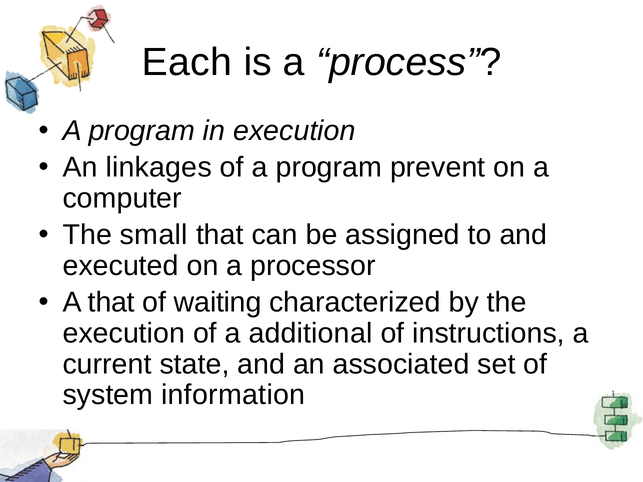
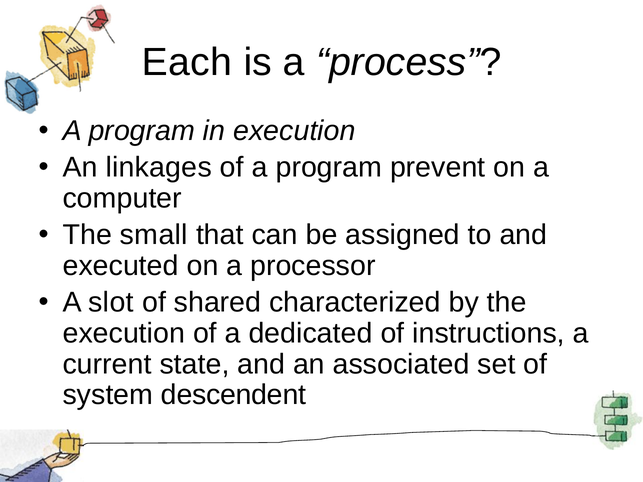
A that: that -> slot
waiting: waiting -> shared
additional: additional -> dedicated
information: information -> descendent
